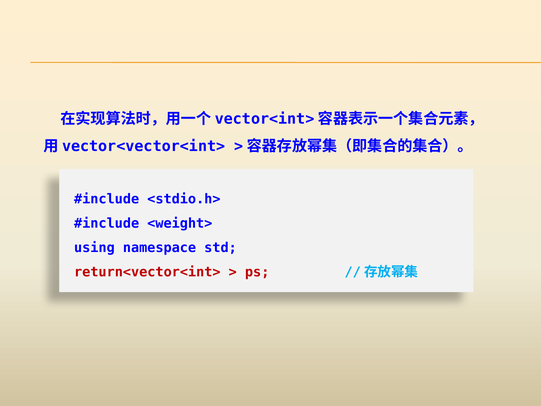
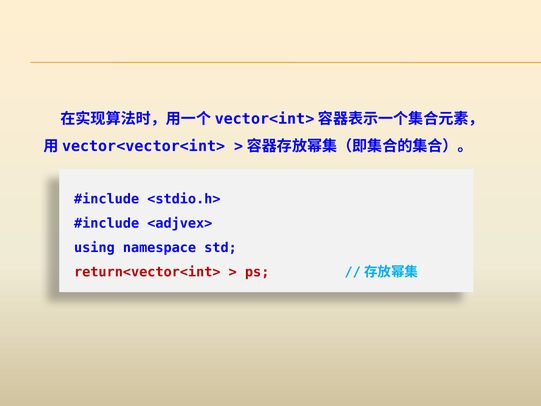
<weight>: <weight> -> <adjvex>
